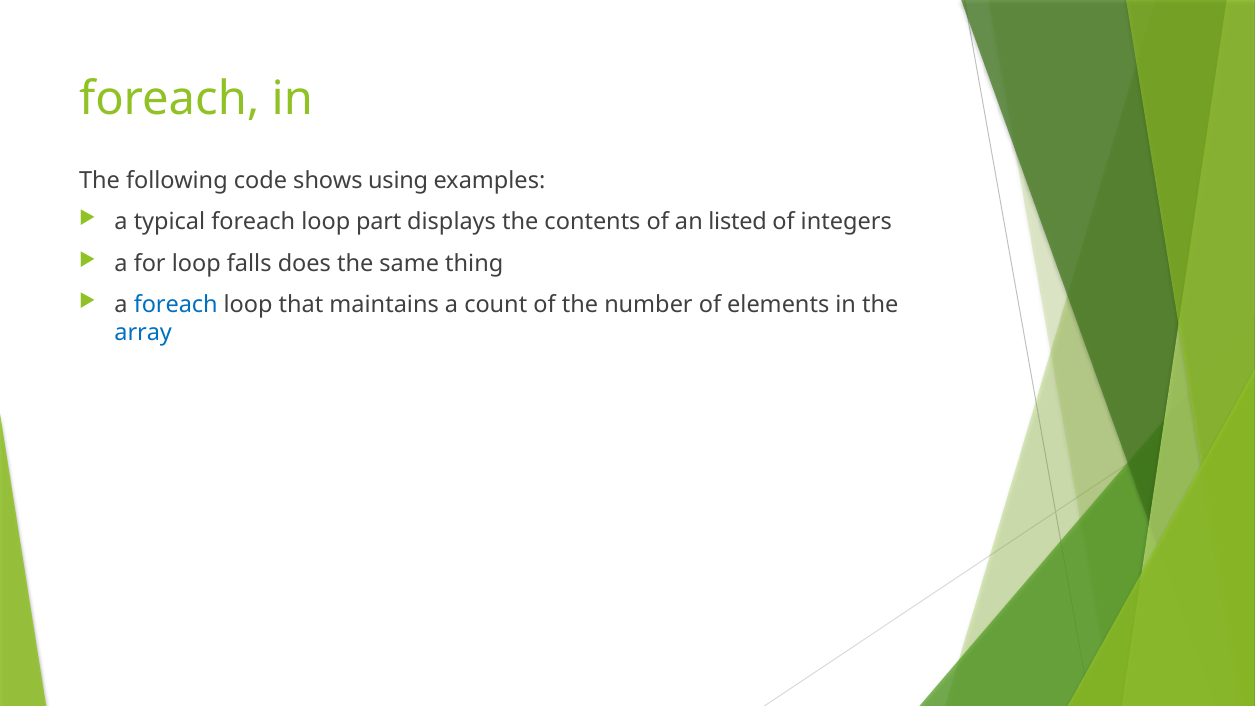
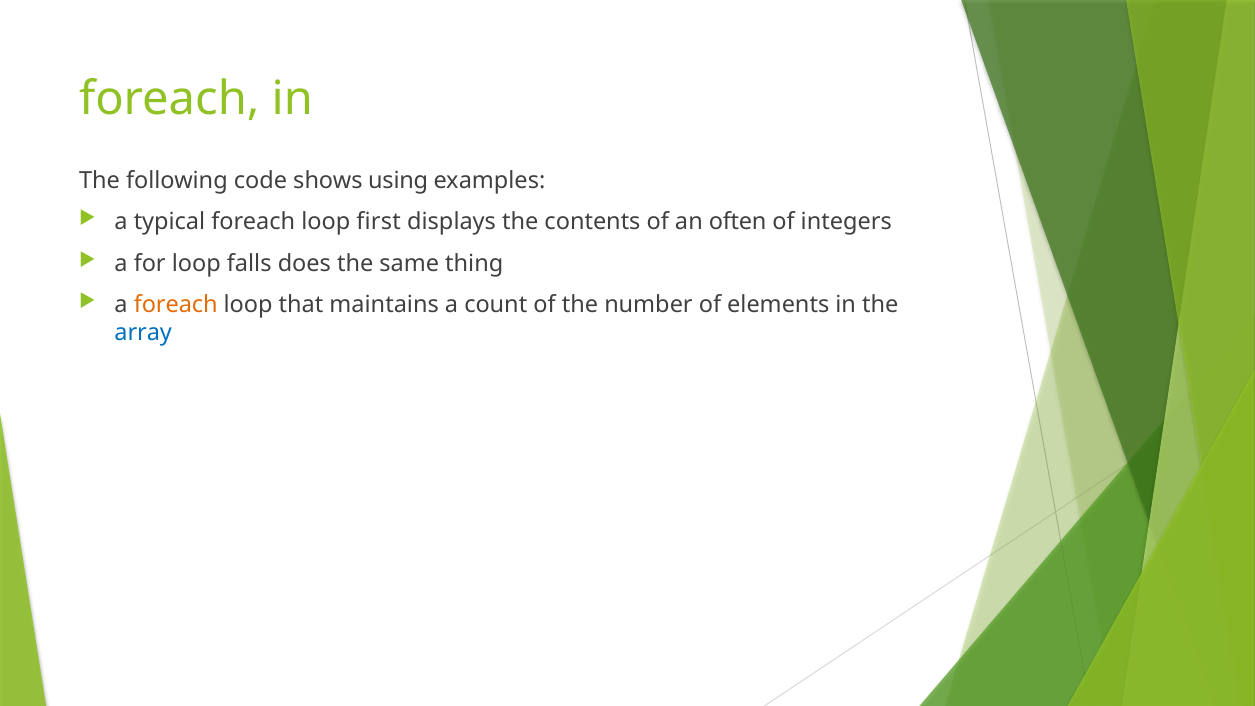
part: part -> first
listed: listed -> often
foreach at (176, 305) colour: blue -> orange
